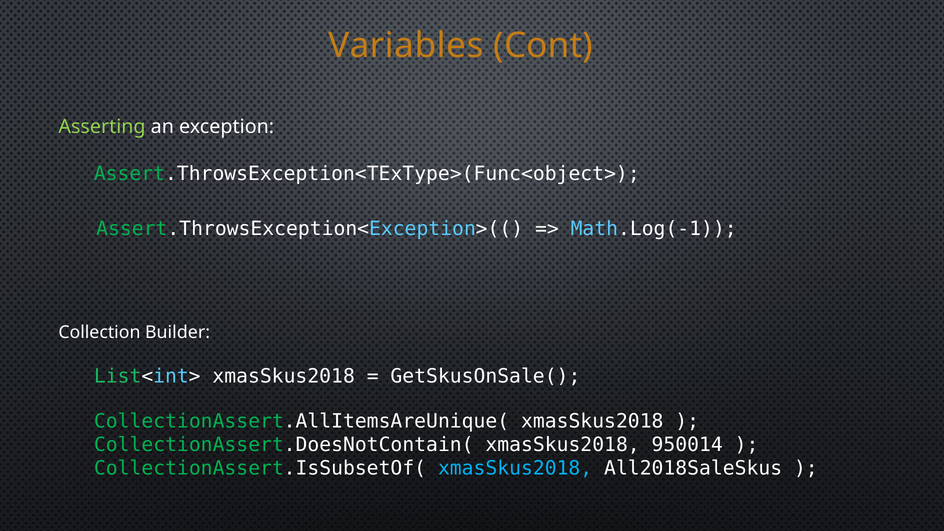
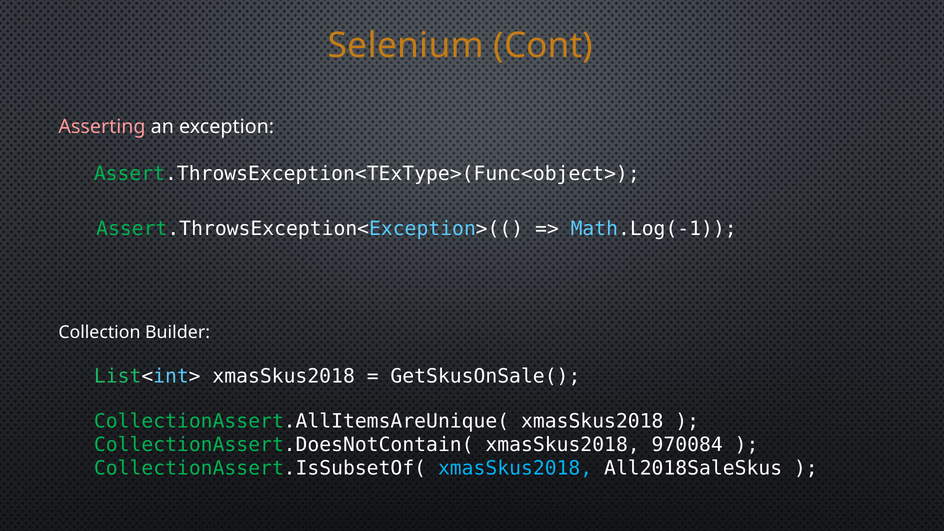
Variables: Variables -> Selenium
Asserting colour: light green -> pink
950014: 950014 -> 970084
